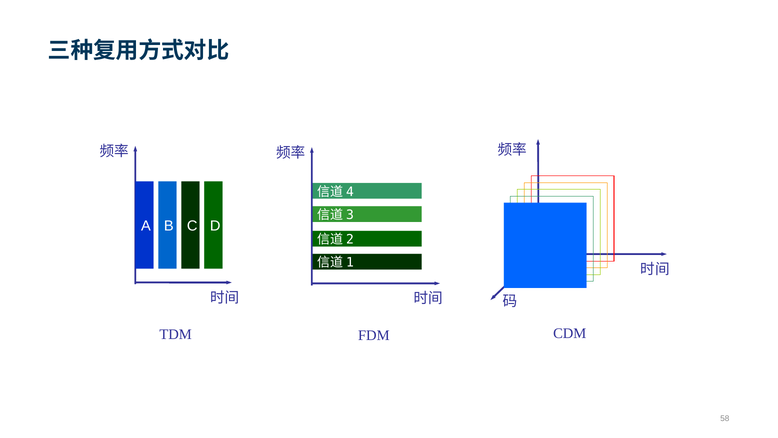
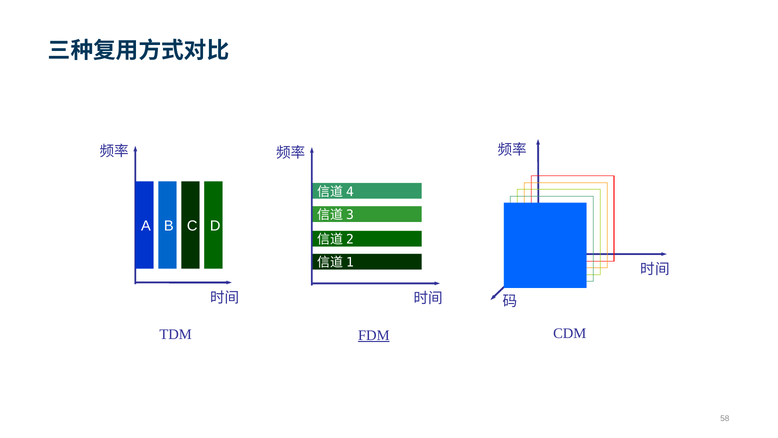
FDM underline: none -> present
